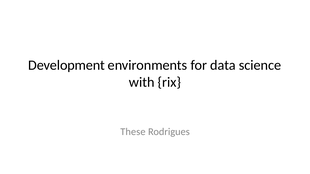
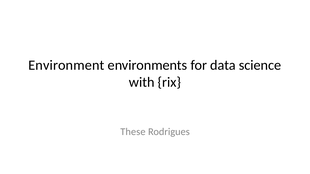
Development: Development -> Environment
